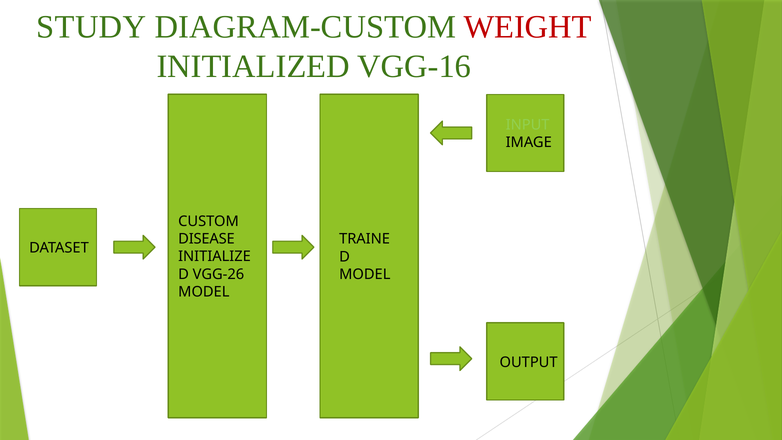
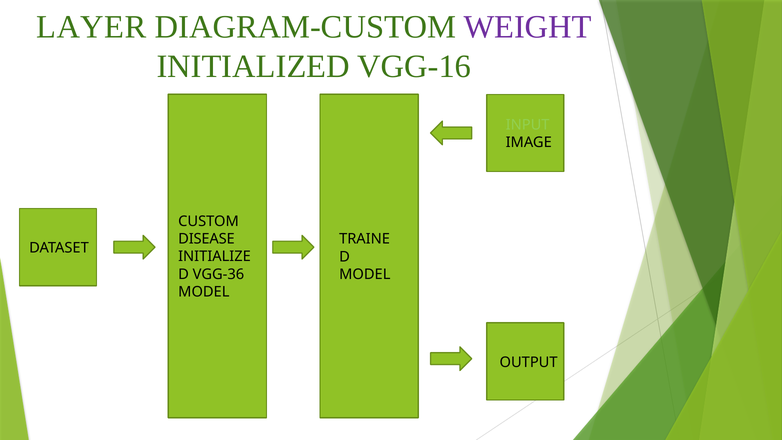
STUDY: STUDY -> LAYER
WEIGHT colour: red -> purple
VGG-26: VGG-26 -> VGG-36
